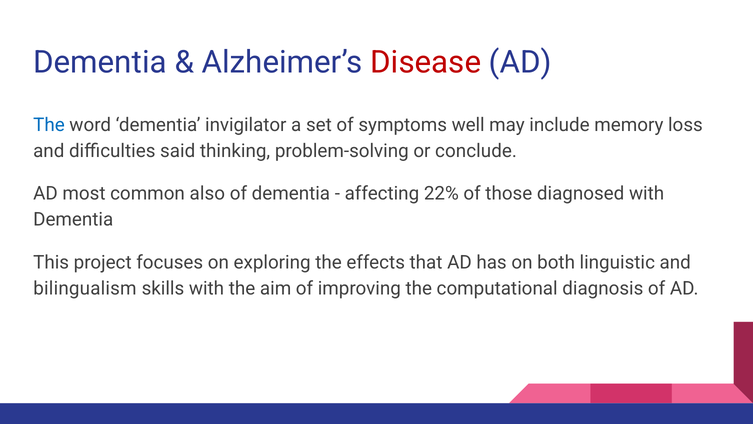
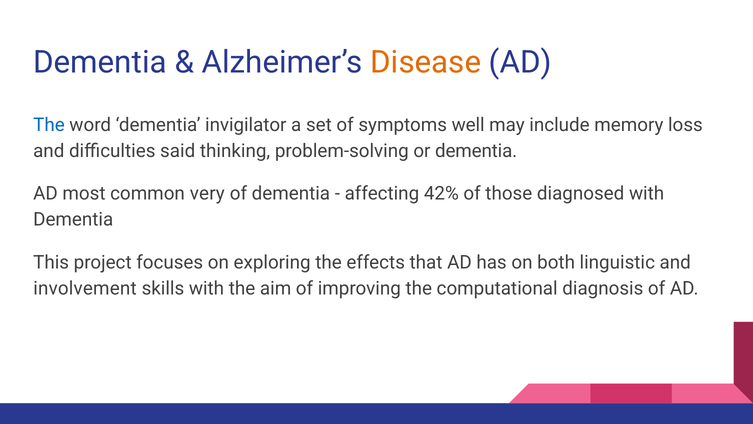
Disease colour: red -> orange
or conclude: conclude -> dementia
also: also -> very
22%: 22% -> 42%
bilingualism: bilingualism -> involvement
